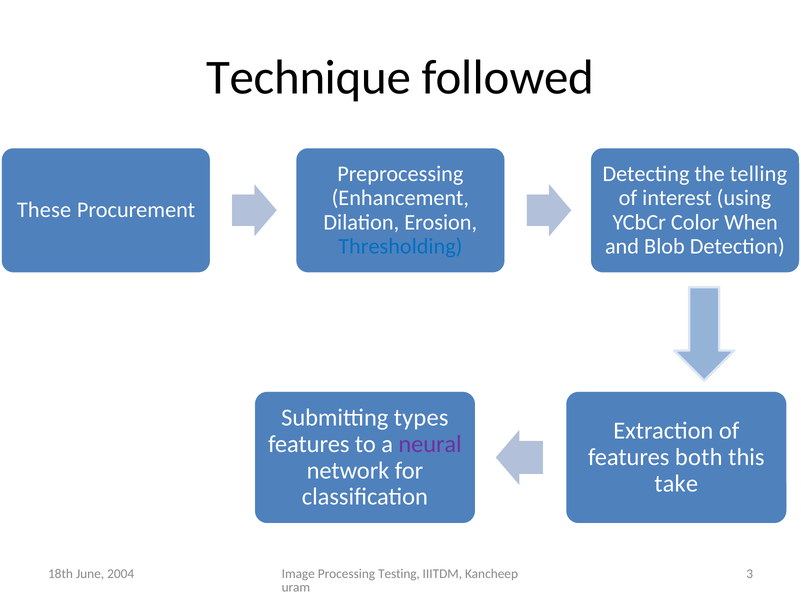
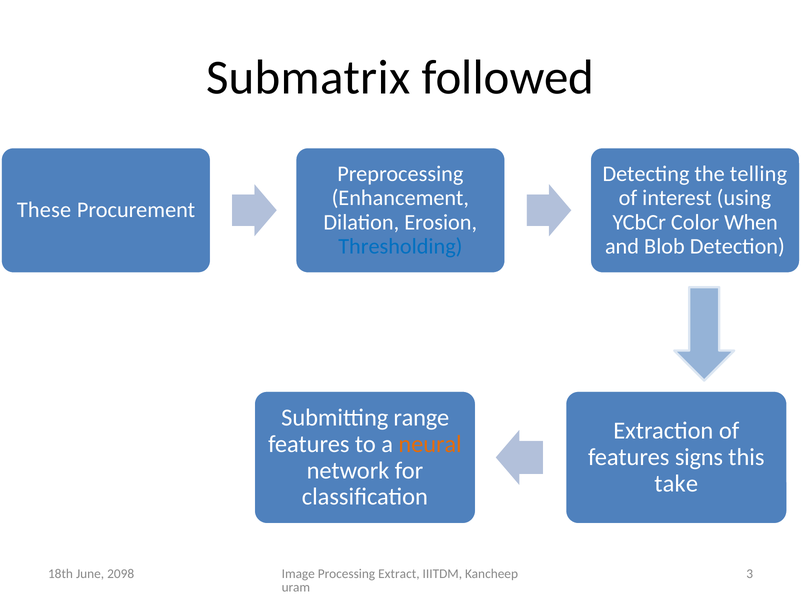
Technique: Technique -> Submatrix
types: types -> range
neural colour: purple -> orange
both: both -> signs
Testing: Testing -> Extract
2004: 2004 -> 2098
